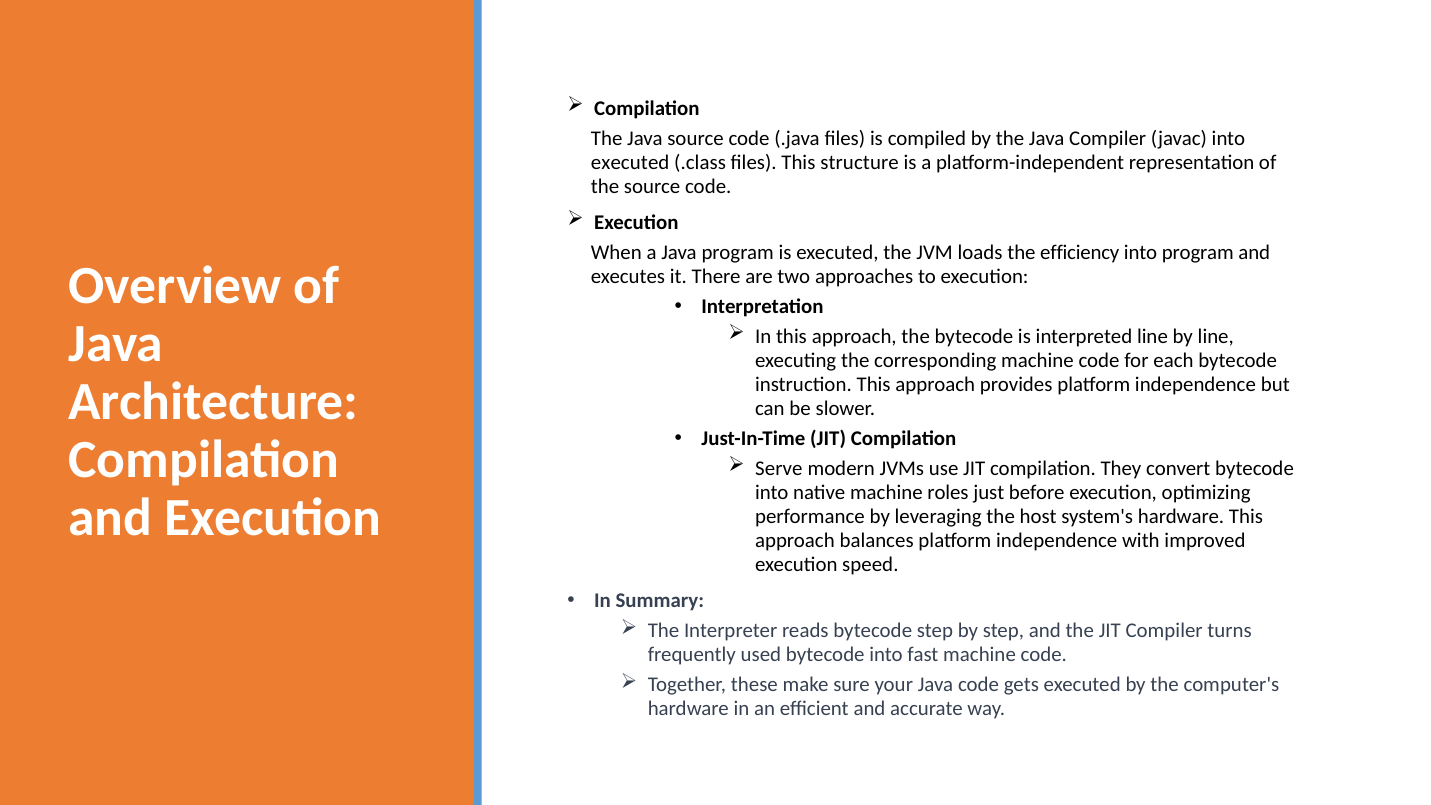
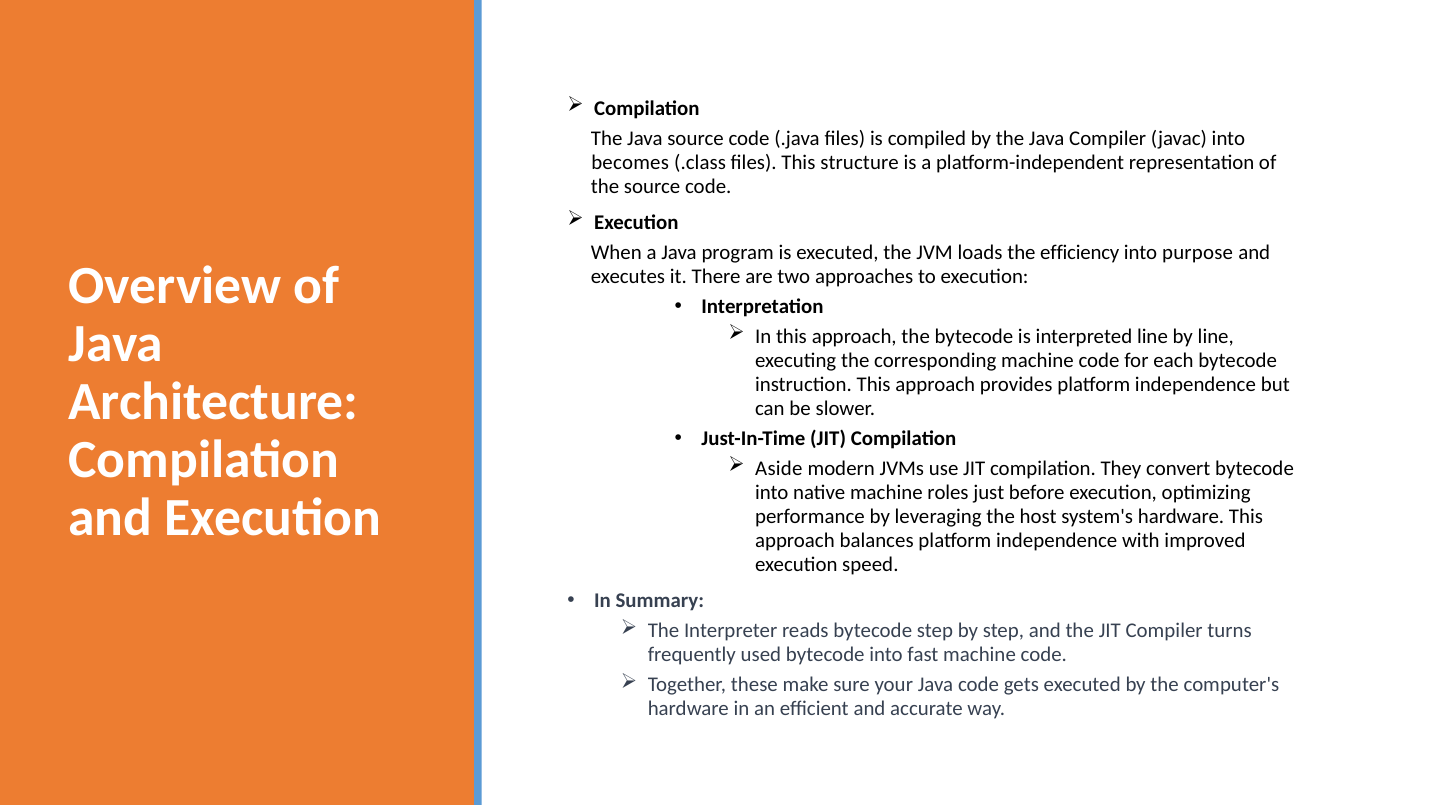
executed at (630, 162): executed -> becomes
into program: program -> purpose
Serve: Serve -> Aside
